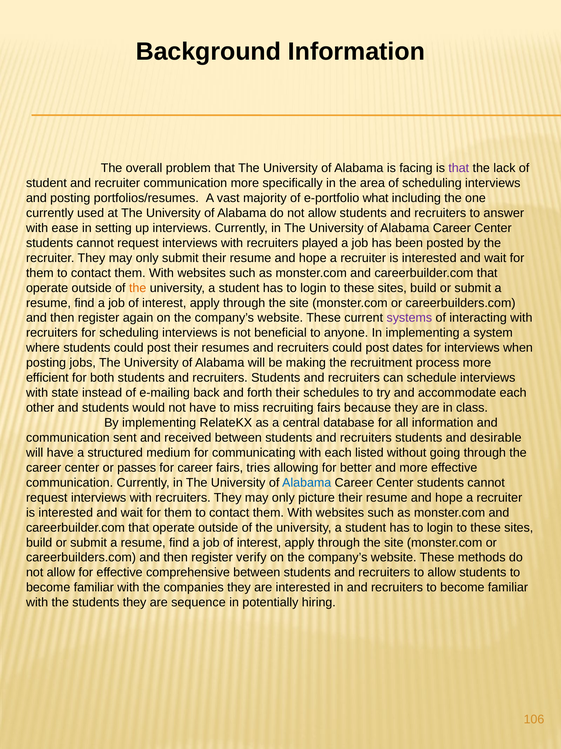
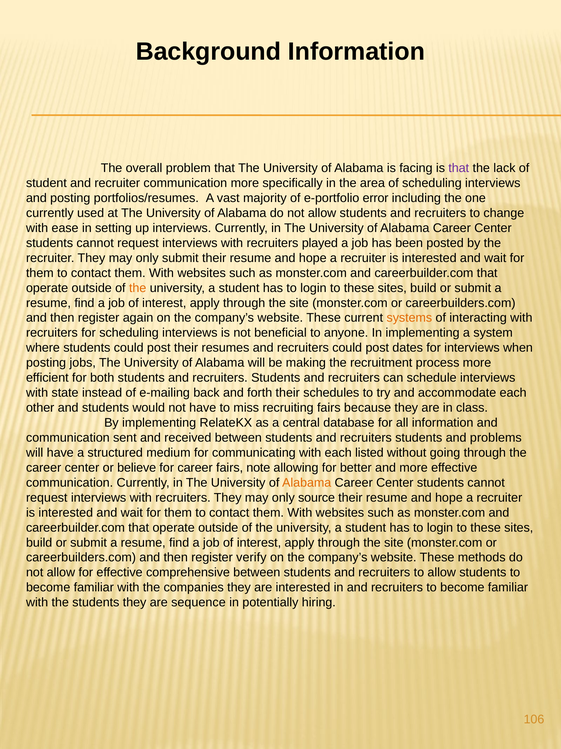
what: what -> error
answer: answer -> change
systems colour: purple -> orange
desirable: desirable -> problems
passes: passes -> believe
tries: tries -> note
Alabama at (307, 482) colour: blue -> orange
picture: picture -> source
